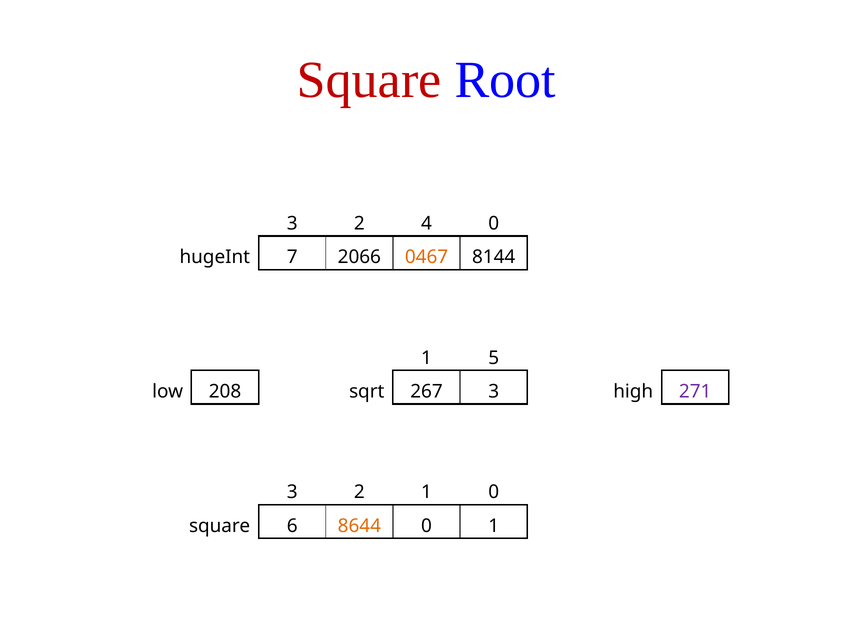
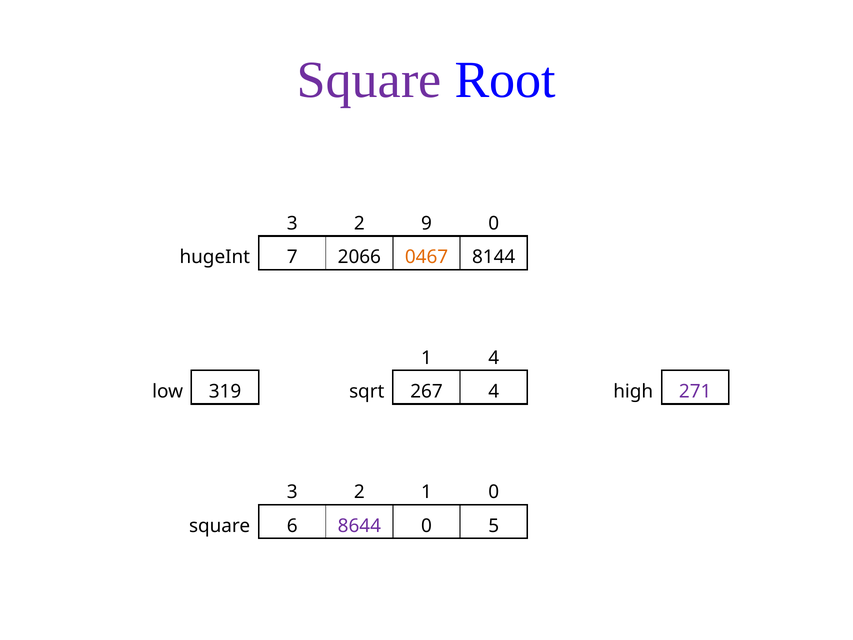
Square at (369, 80) colour: red -> purple
4: 4 -> 9
1 5: 5 -> 4
208: 208 -> 319
267 3: 3 -> 4
8644 colour: orange -> purple
0 1: 1 -> 5
